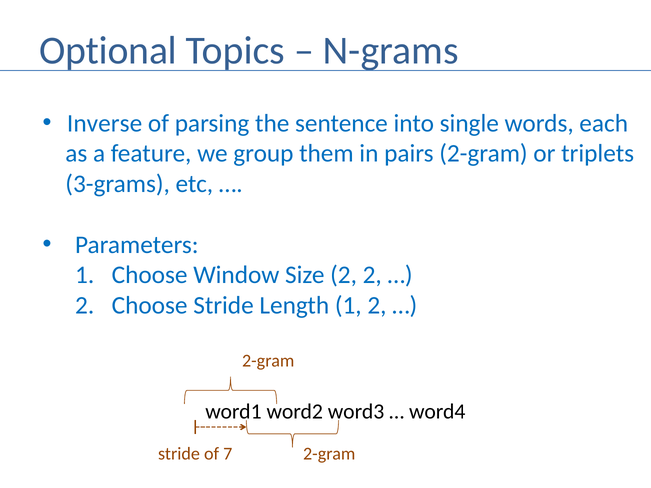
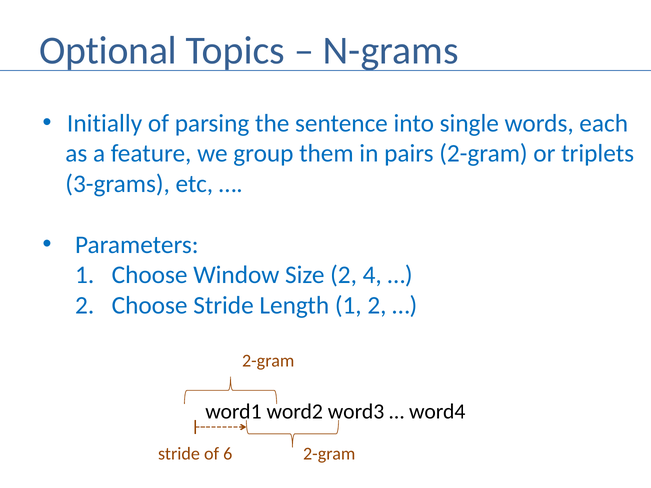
Inverse: Inverse -> Initially
2 2: 2 -> 4
7: 7 -> 6
